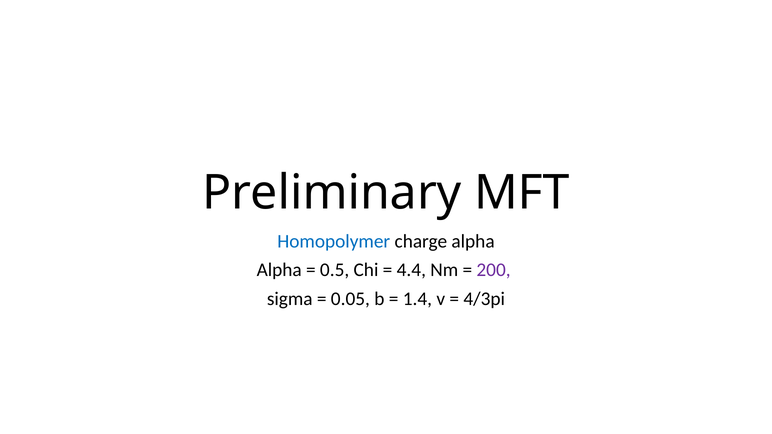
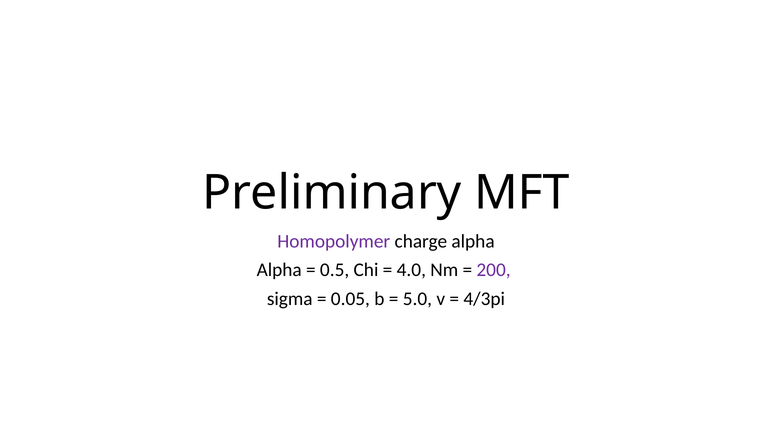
Homopolymer colour: blue -> purple
4.4: 4.4 -> 4.0
1.4: 1.4 -> 5.0
